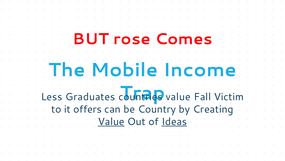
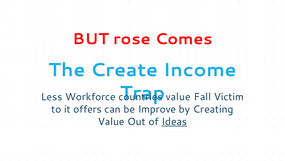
Mobile: Mobile -> Create
Graduates: Graduates -> Workforce
Country: Country -> Improve
Value at (111, 121) underline: present -> none
